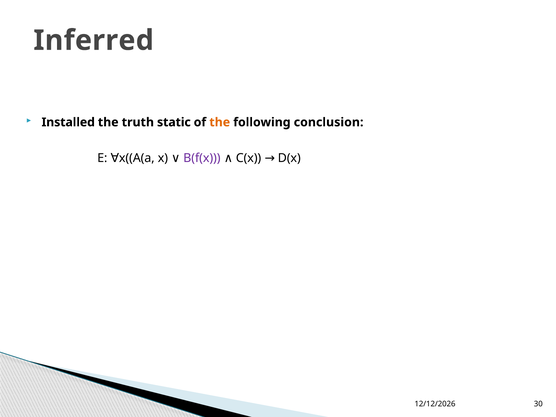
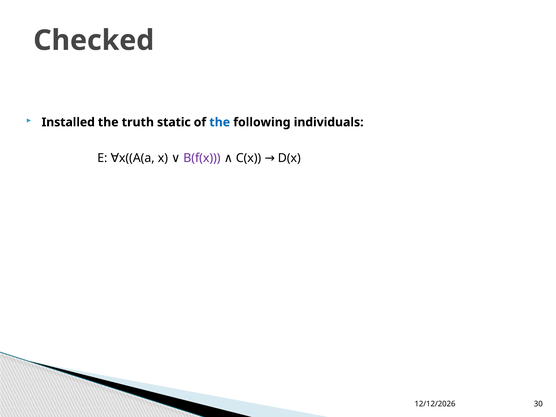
Inferred: Inferred -> Checked
the at (220, 122) colour: orange -> blue
conclusion: conclusion -> individuals
